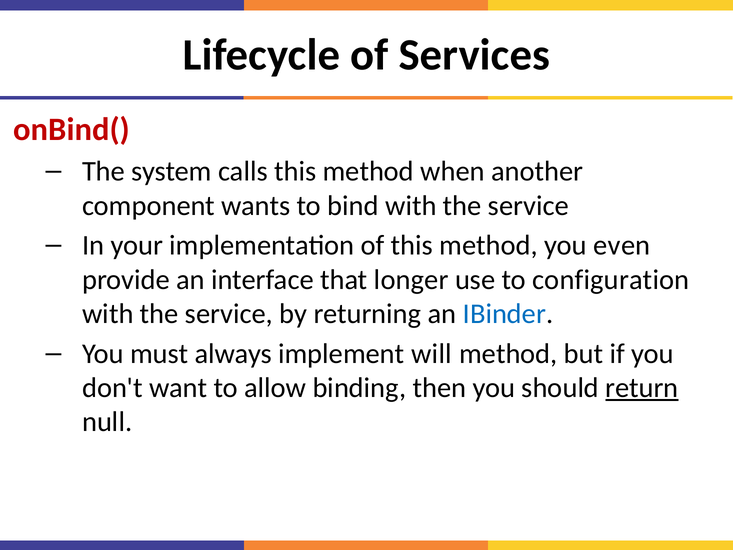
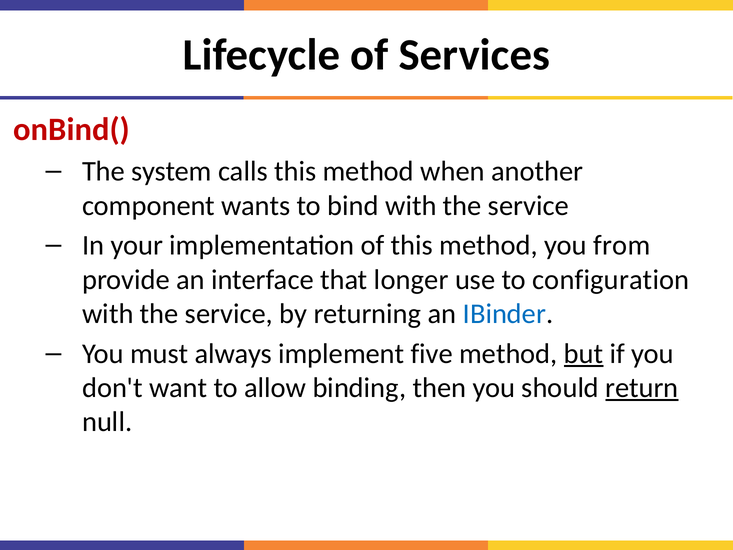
even: even -> from
will: will -> five
but underline: none -> present
